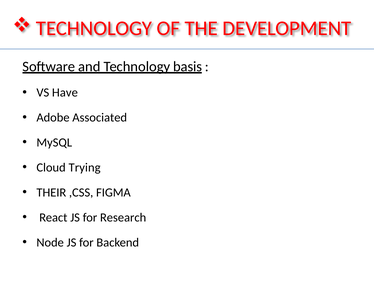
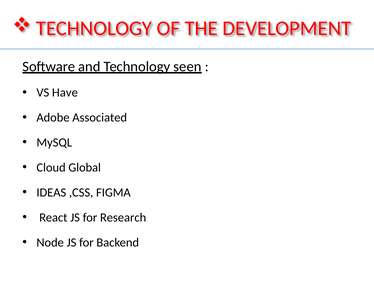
basis: basis -> seen
Trying: Trying -> Global
THEIR: THEIR -> IDEAS
